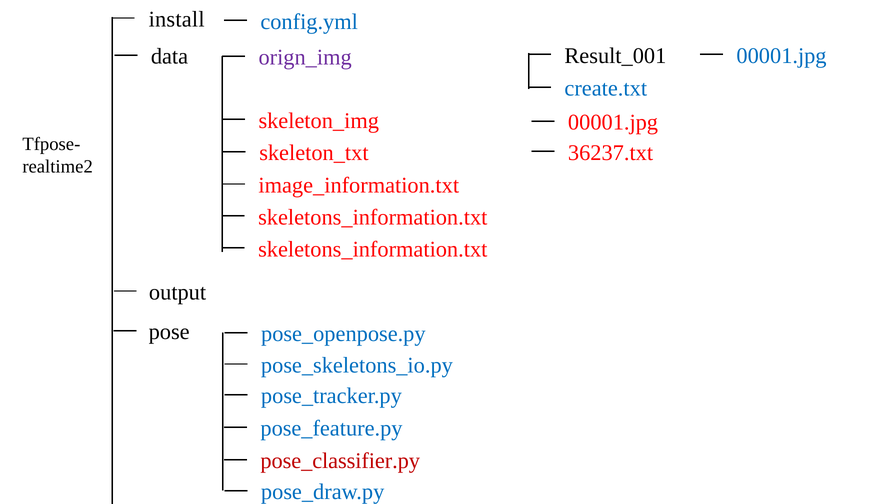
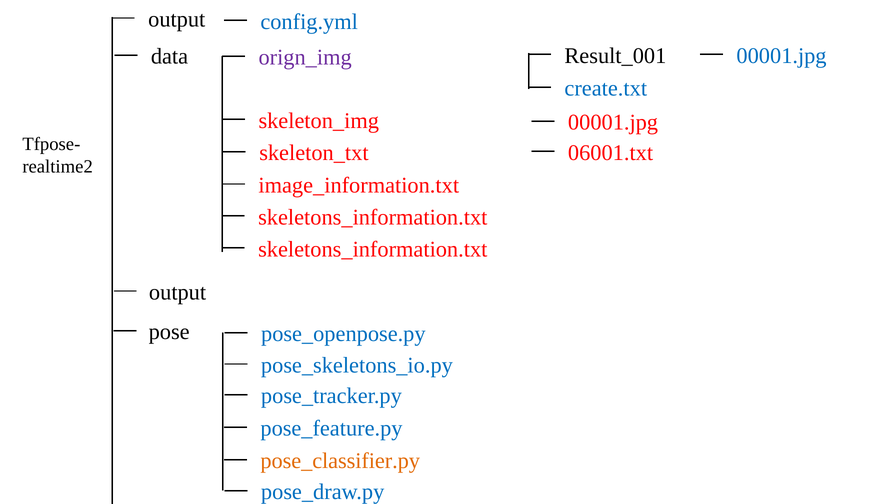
install at (177, 19): install -> output
36237.txt: 36237.txt -> 06001.txt
pose_classifier.py colour: red -> orange
